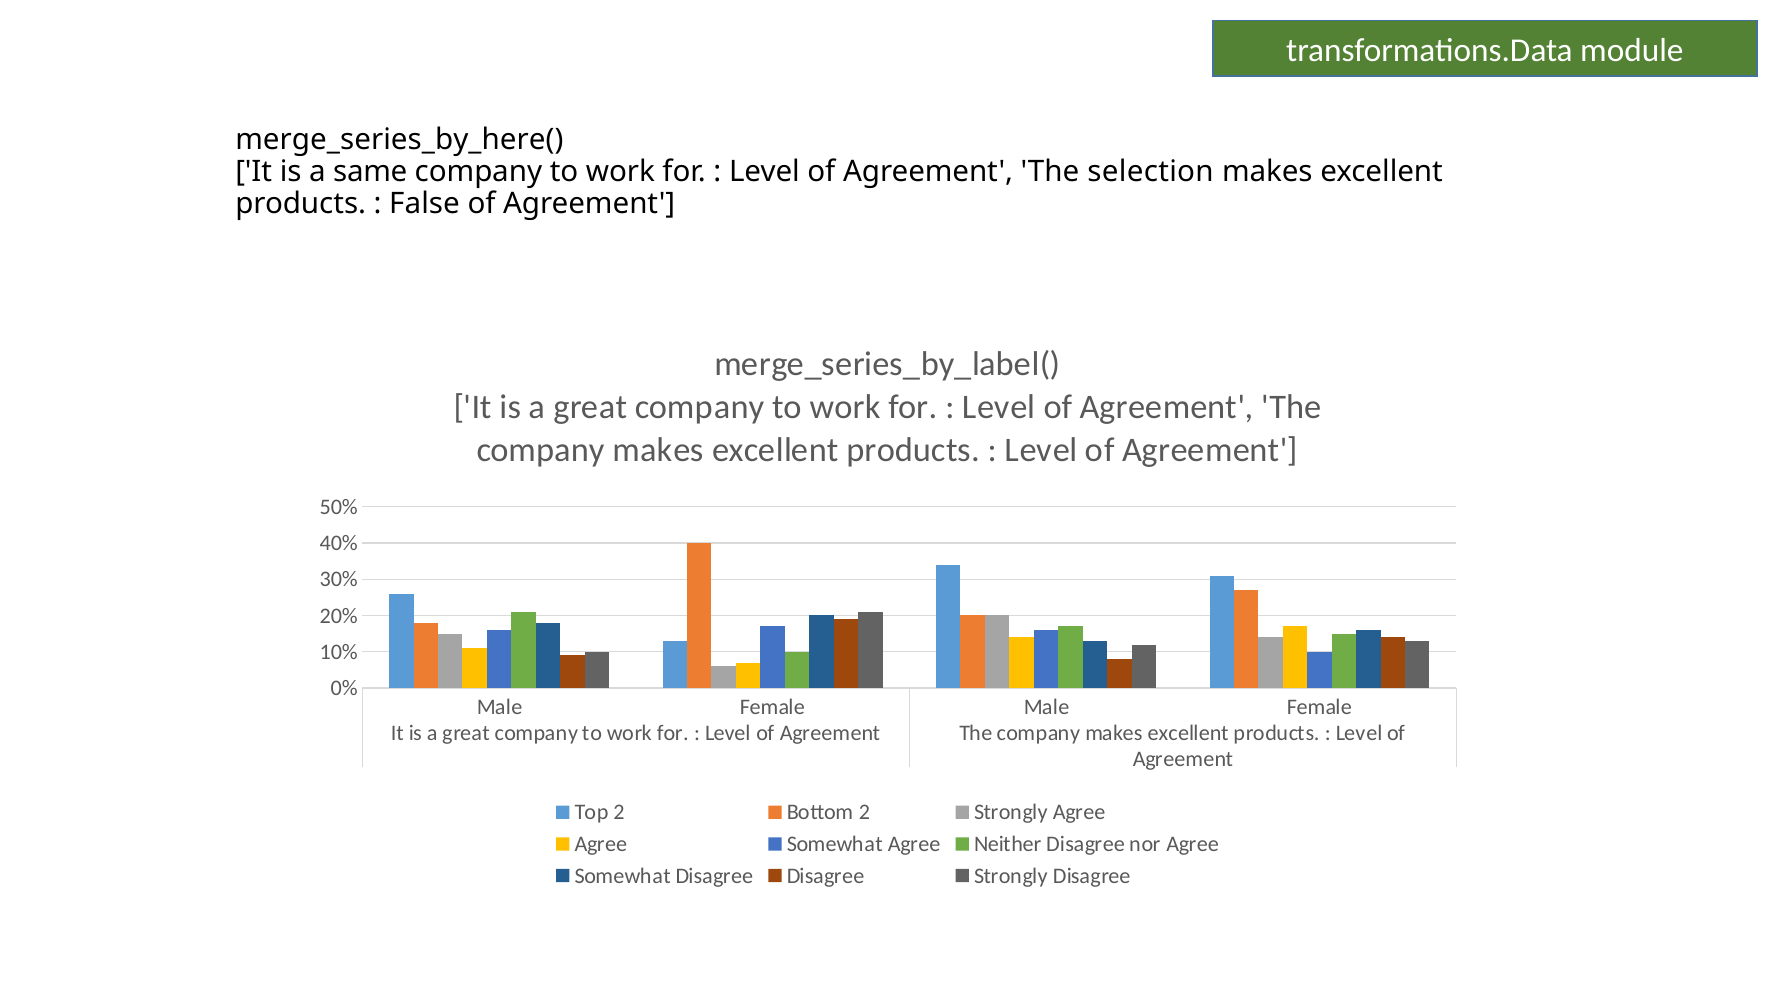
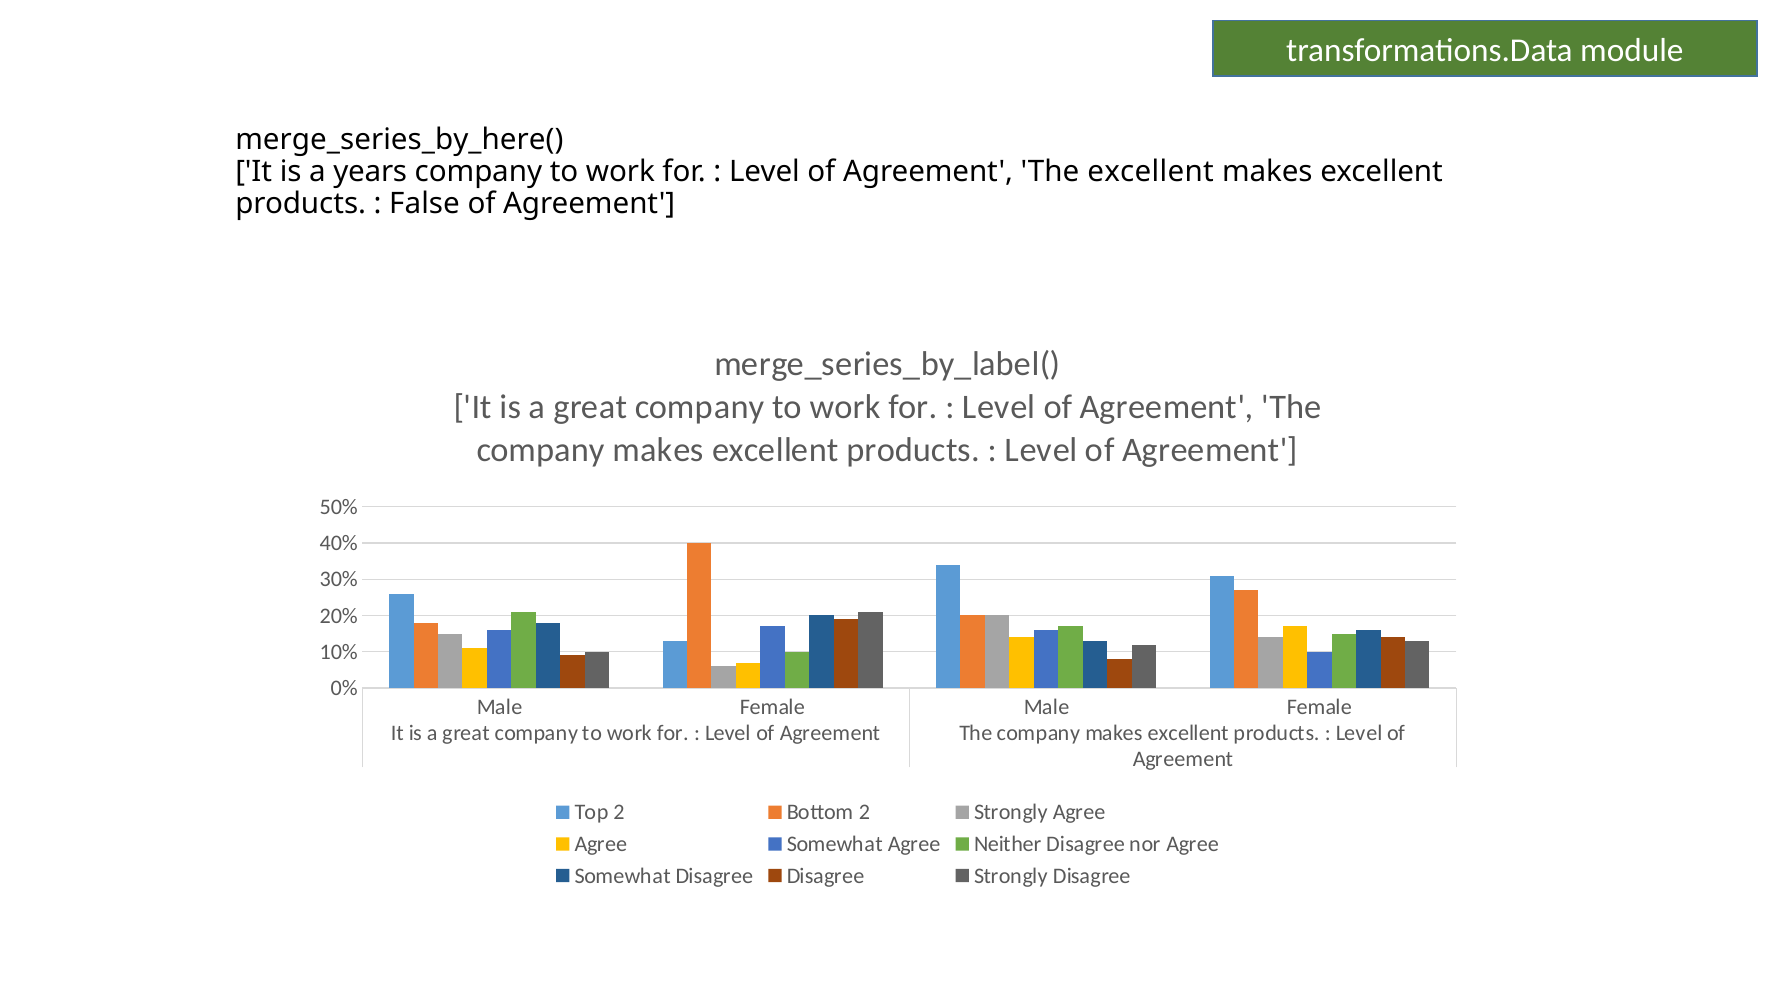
same: same -> years
The selection: selection -> excellent
